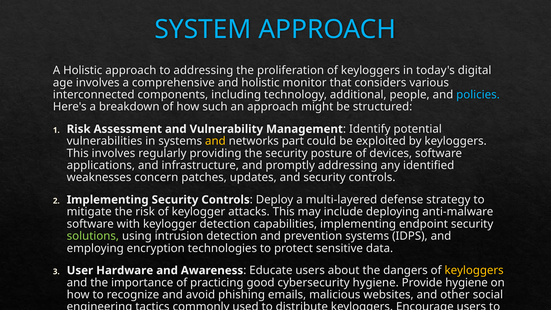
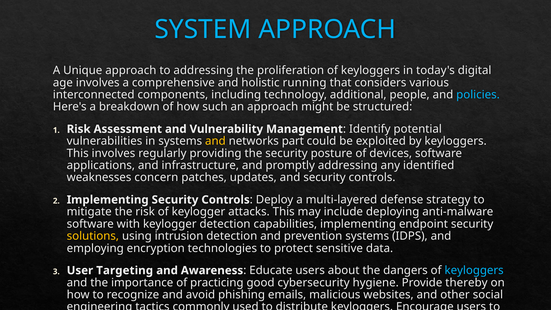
A Holistic: Holistic -> Unique
monitor: monitor -> running
solutions colour: light green -> yellow
Hardware: Hardware -> Targeting
keyloggers at (474, 270) colour: yellow -> light blue
Provide hygiene: hygiene -> thereby
